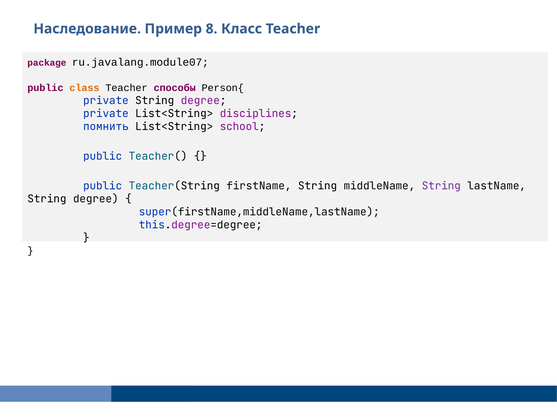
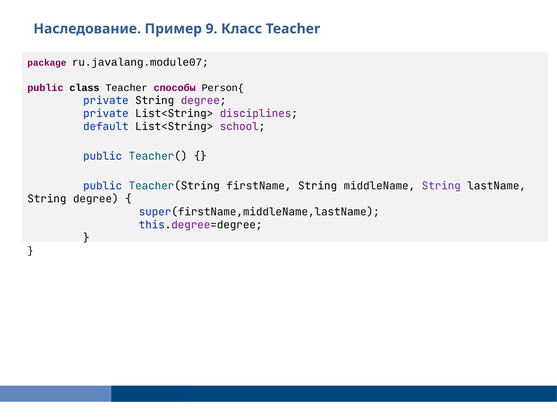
8: 8 -> 9
class colour: orange -> black
помнить: помнить -> default
